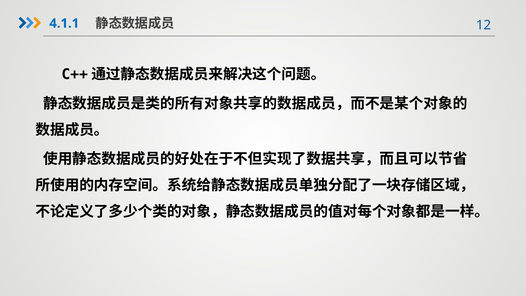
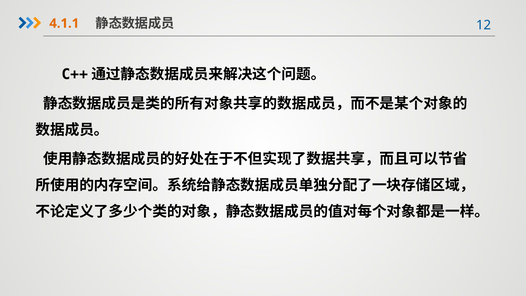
4.1.1 colour: blue -> orange
